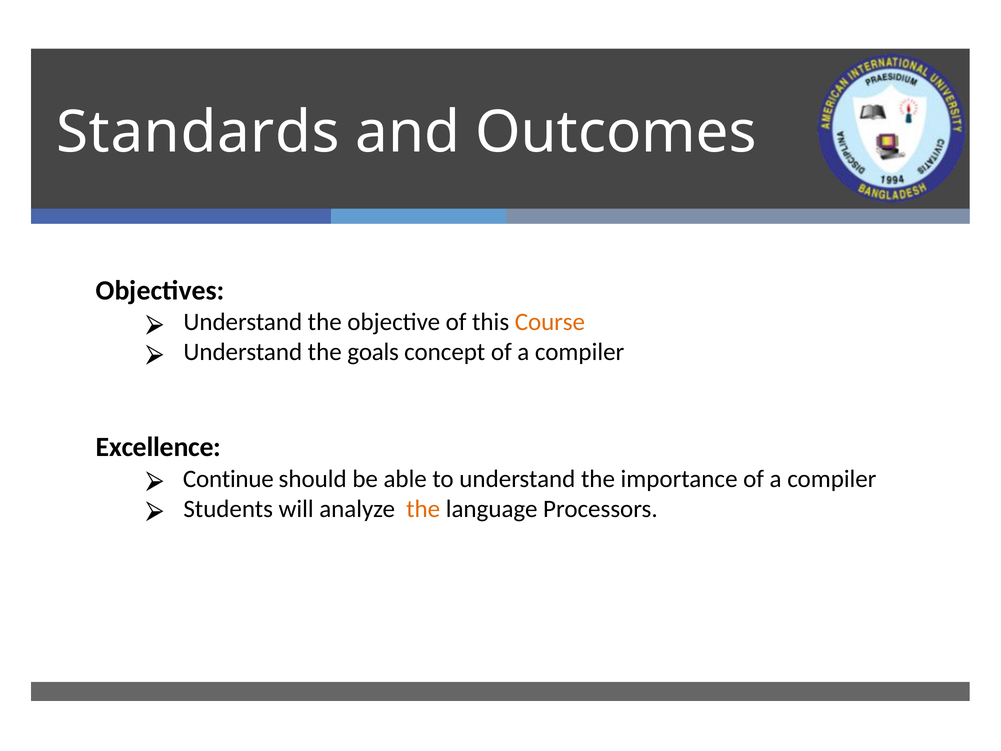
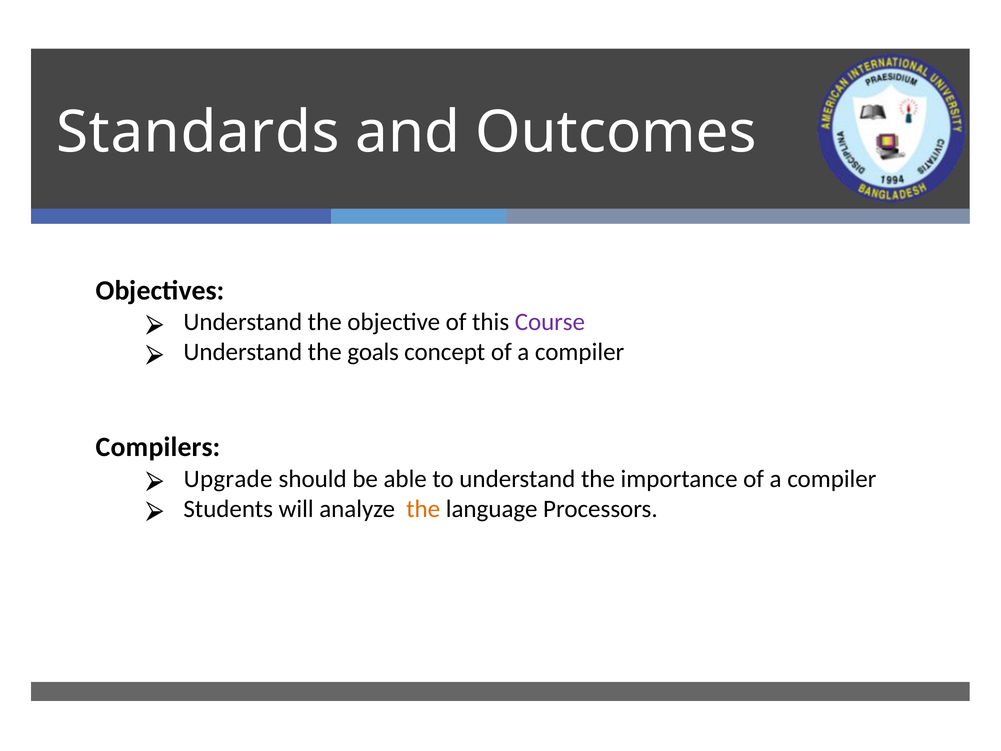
Course colour: orange -> purple
Excellence: Excellence -> Compilers
Continue: Continue -> Upgrade
